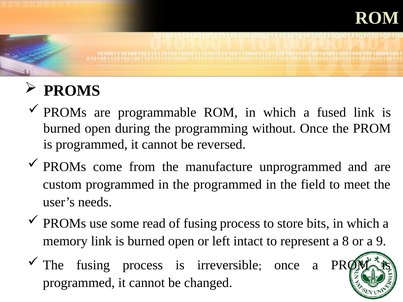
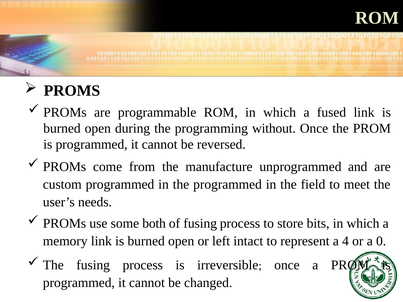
read: read -> both
8: 8 -> 4
9: 9 -> 0
